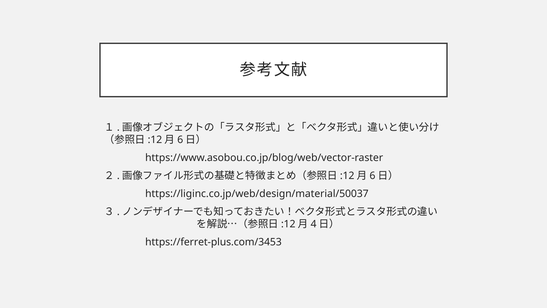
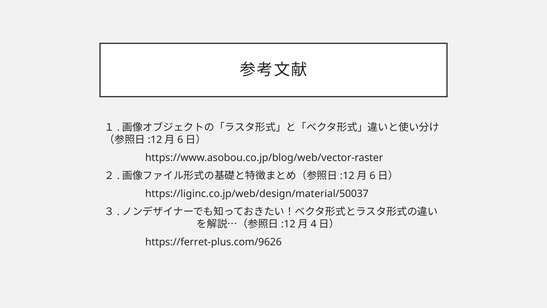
https://ferret-plus.com/3453: https://ferret-plus.com/3453 -> https://ferret-plus.com/9626
